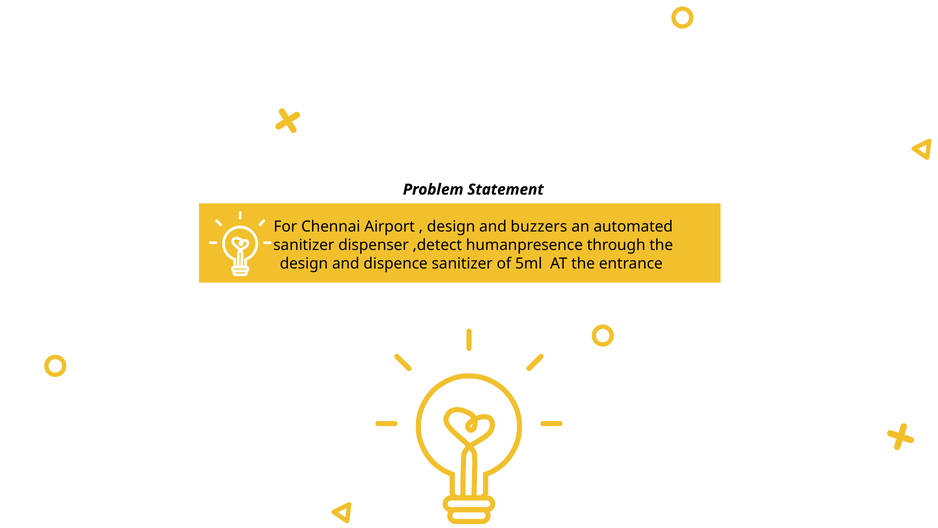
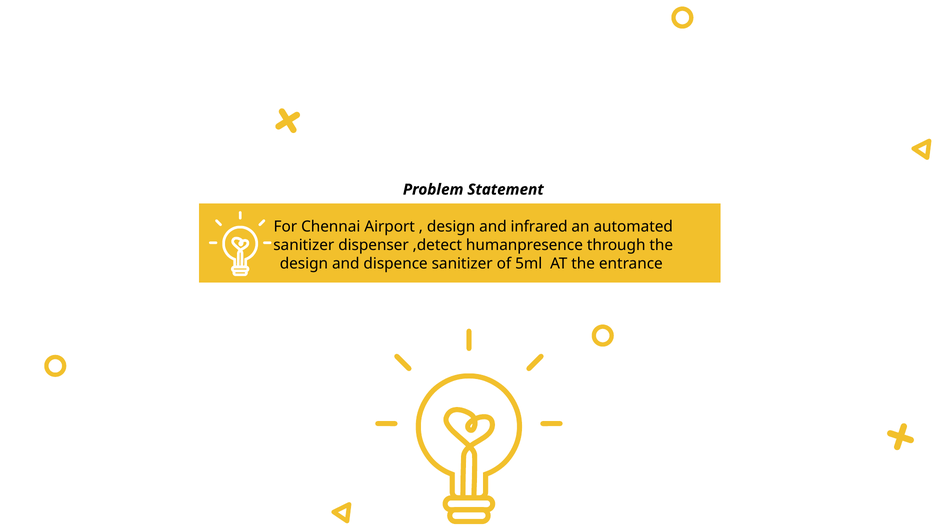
buzzers: buzzers -> infrared
